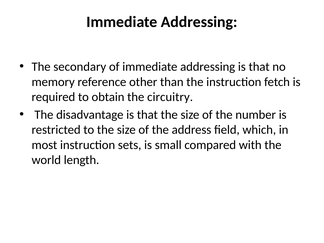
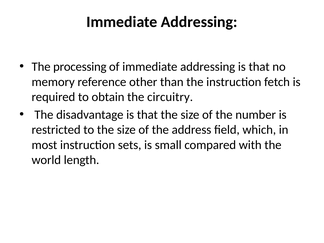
secondary: secondary -> processing
